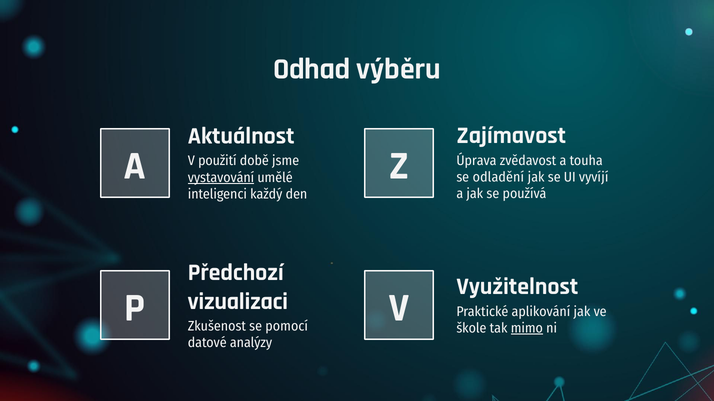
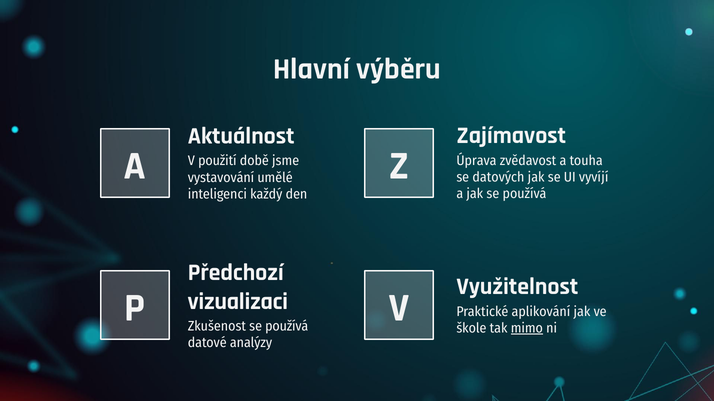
Odhad: Odhad -> Hlavní
odladění: odladění -> datových
vystavování underline: present -> none
Zkušenost se pomocí: pomocí -> používá
